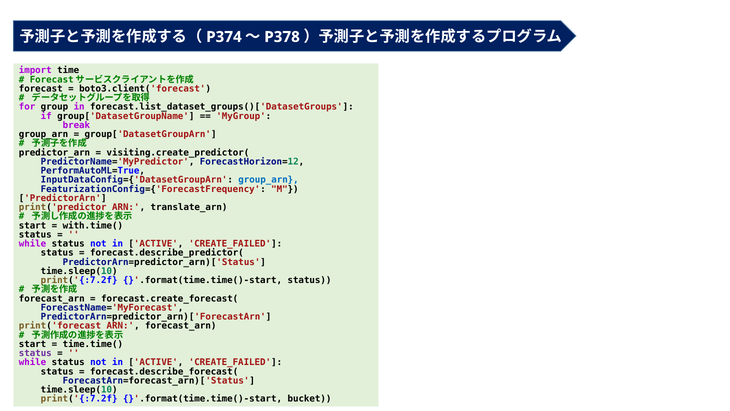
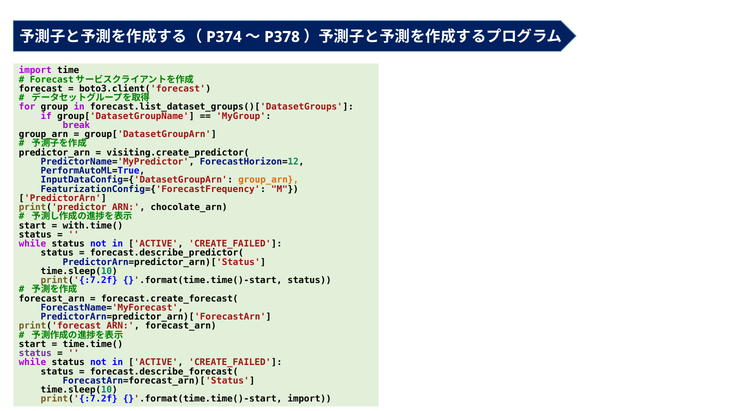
group_arn at (269, 180) colour: blue -> orange
translate_arn: translate_arn -> chocolate_arn
}'.format(time.time()-start bucket: bucket -> import
